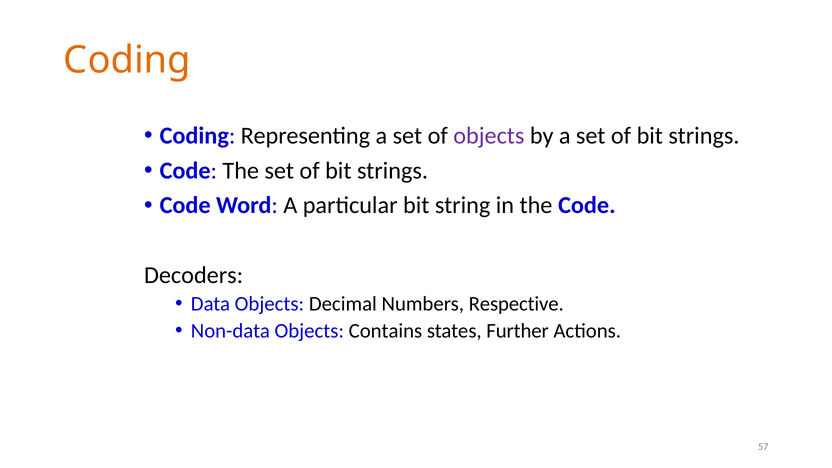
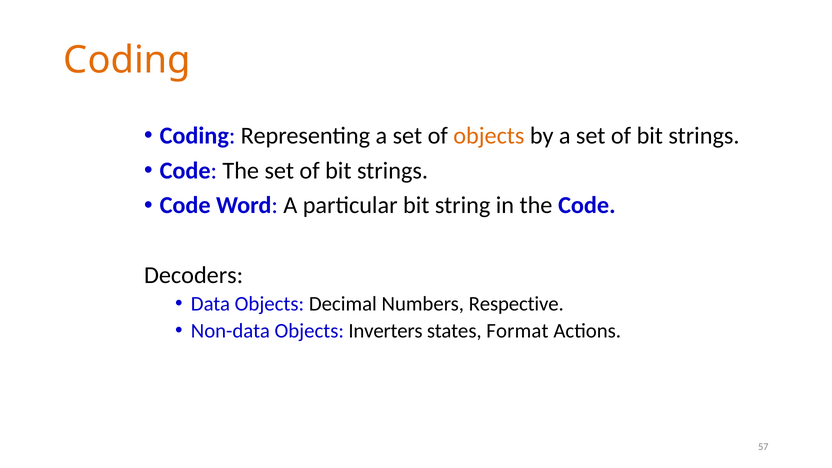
objects at (489, 136) colour: purple -> orange
Contains: Contains -> Inverters
Further: Further -> Format
